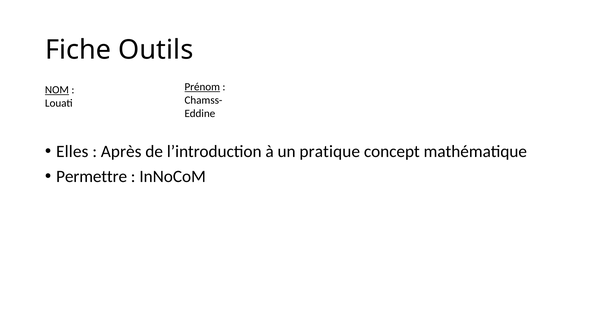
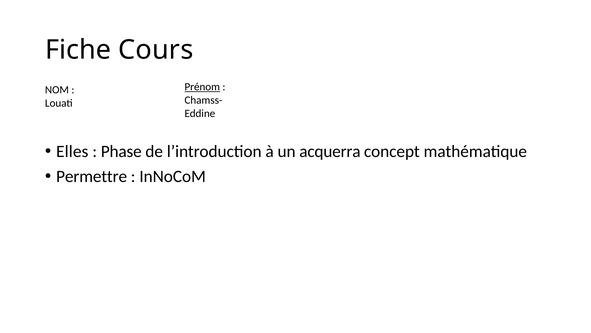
Outils: Outils -> Cours
NOM underline: present -> none
Après: Après -> Phase
pratique: pratique -> acquerra
